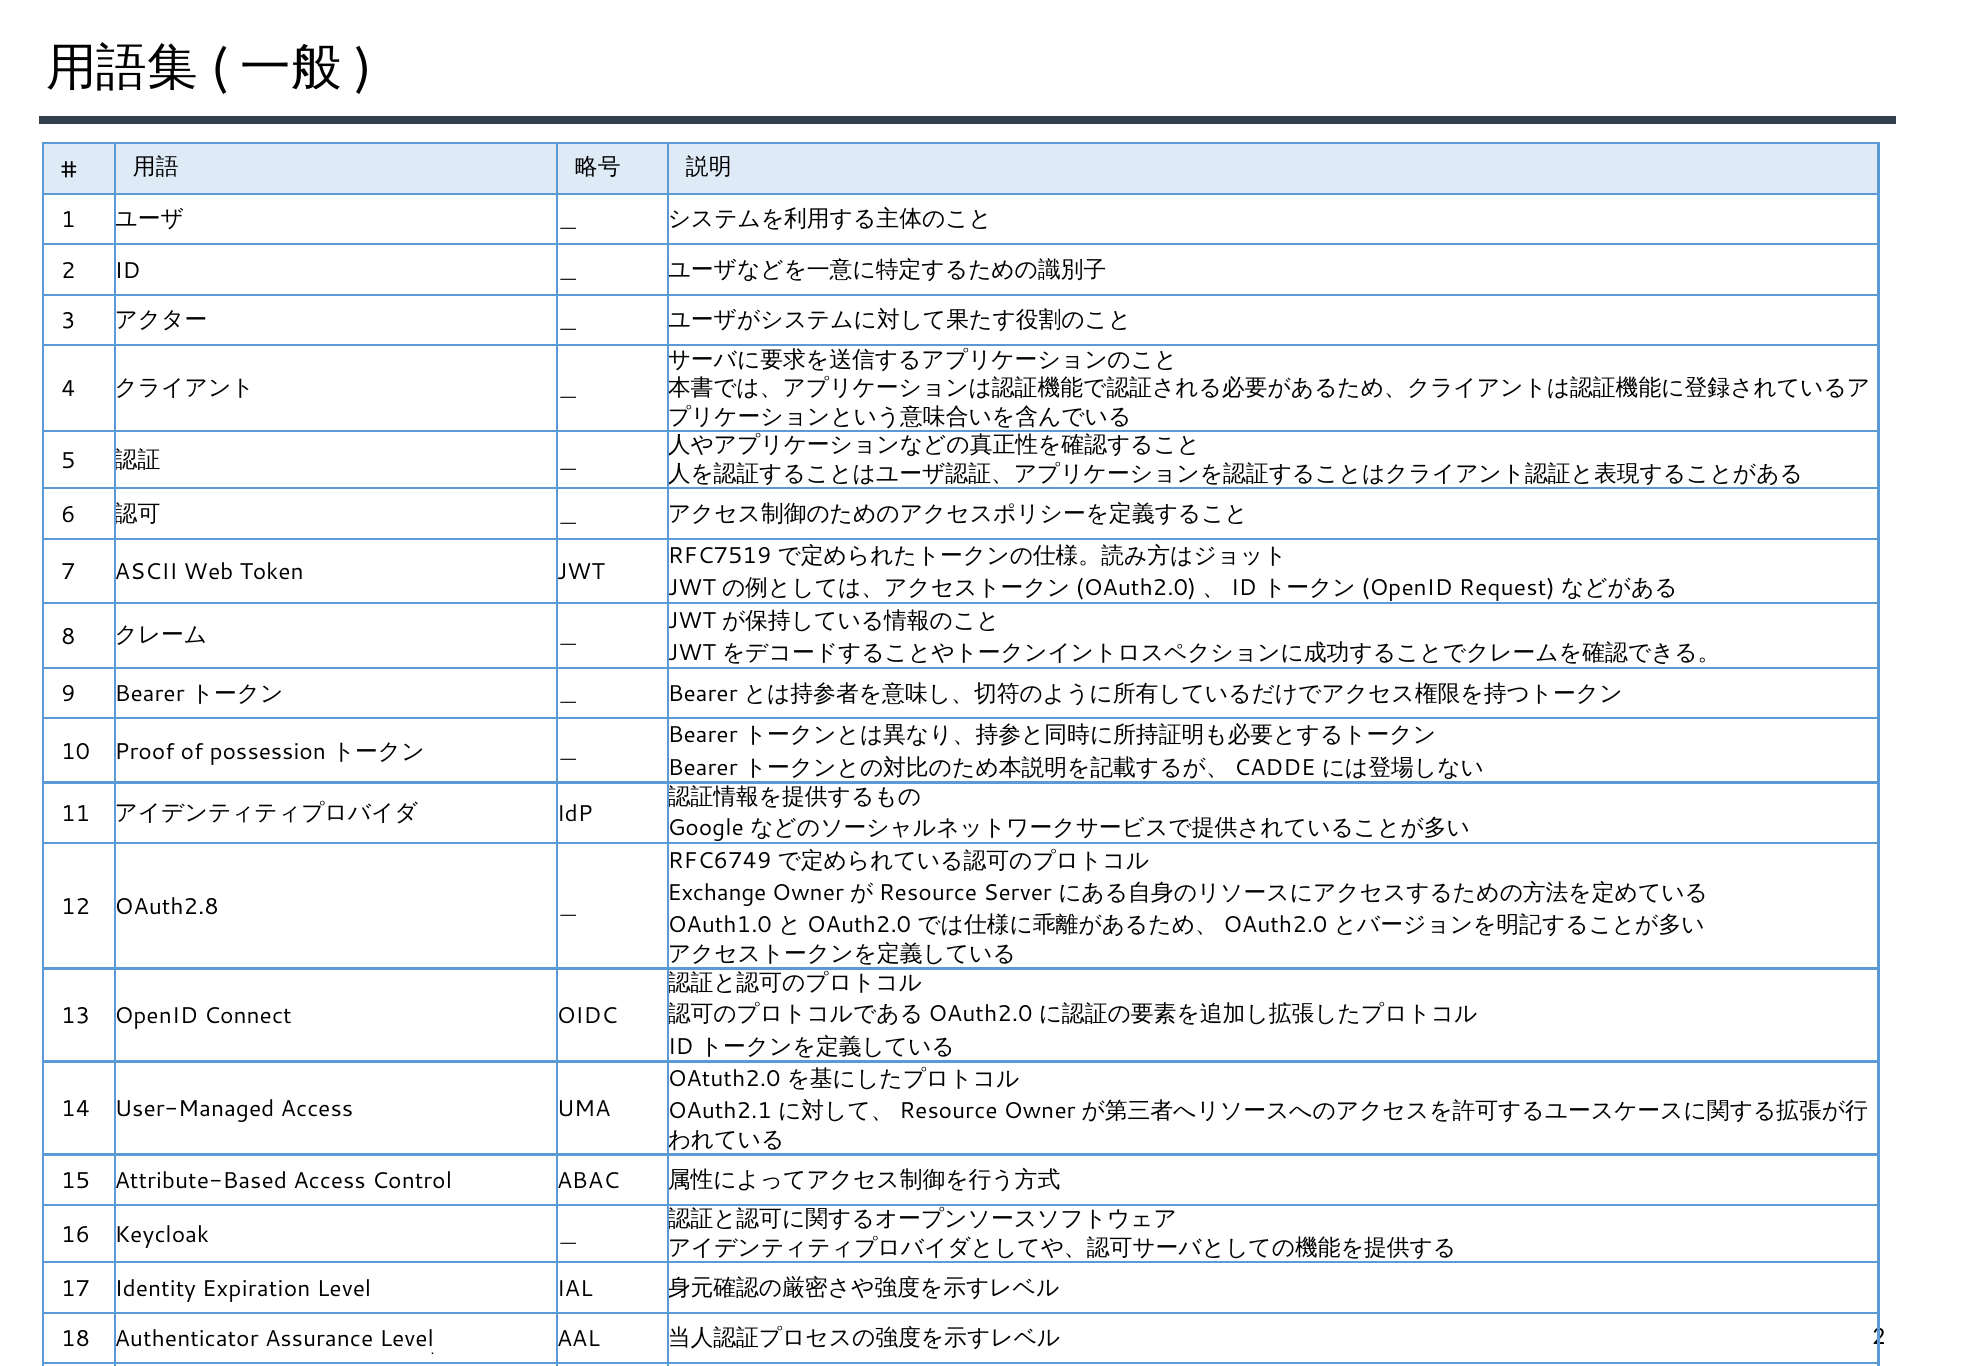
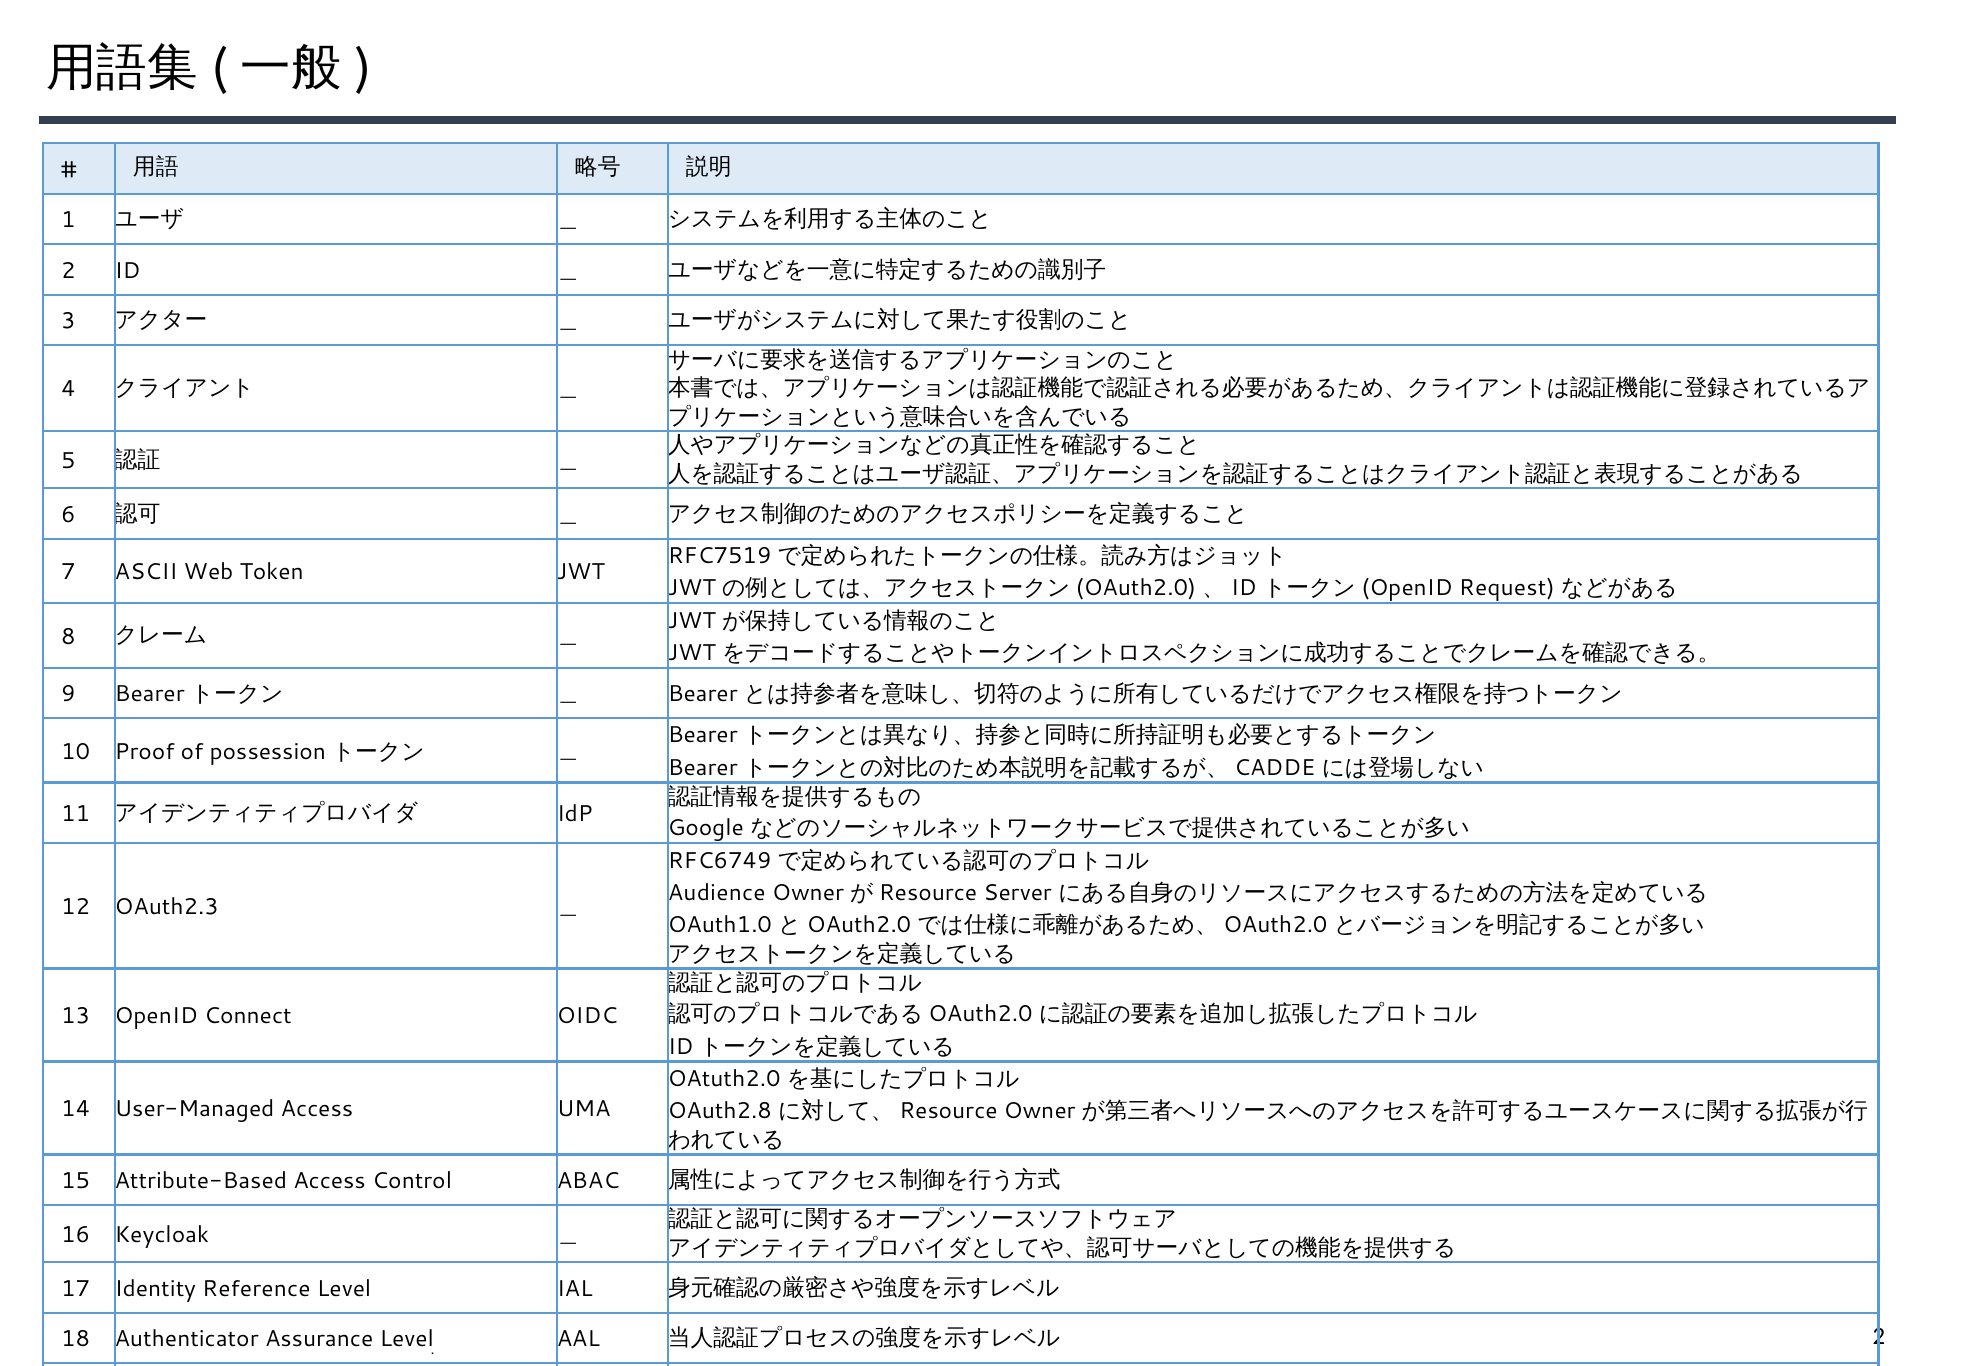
Exchange: Exchange -> Audience
OAuth2.8: OAuth2.8 -> OAuth2.3
OAuth2.1: OAuth2.1 -> OAuth2.8
Expiration: Expiration -> Reference
